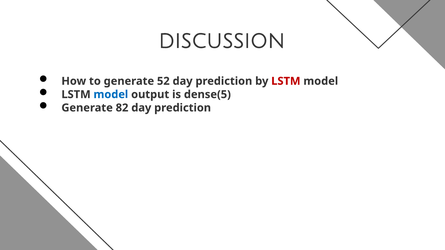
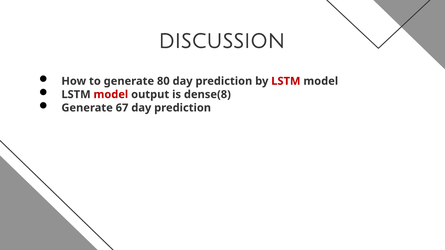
52: 52 -> 80
model at (111, 95) colour: blue -> red
dense(5: dense(5 -> dense(8
82: 82 -> 67
